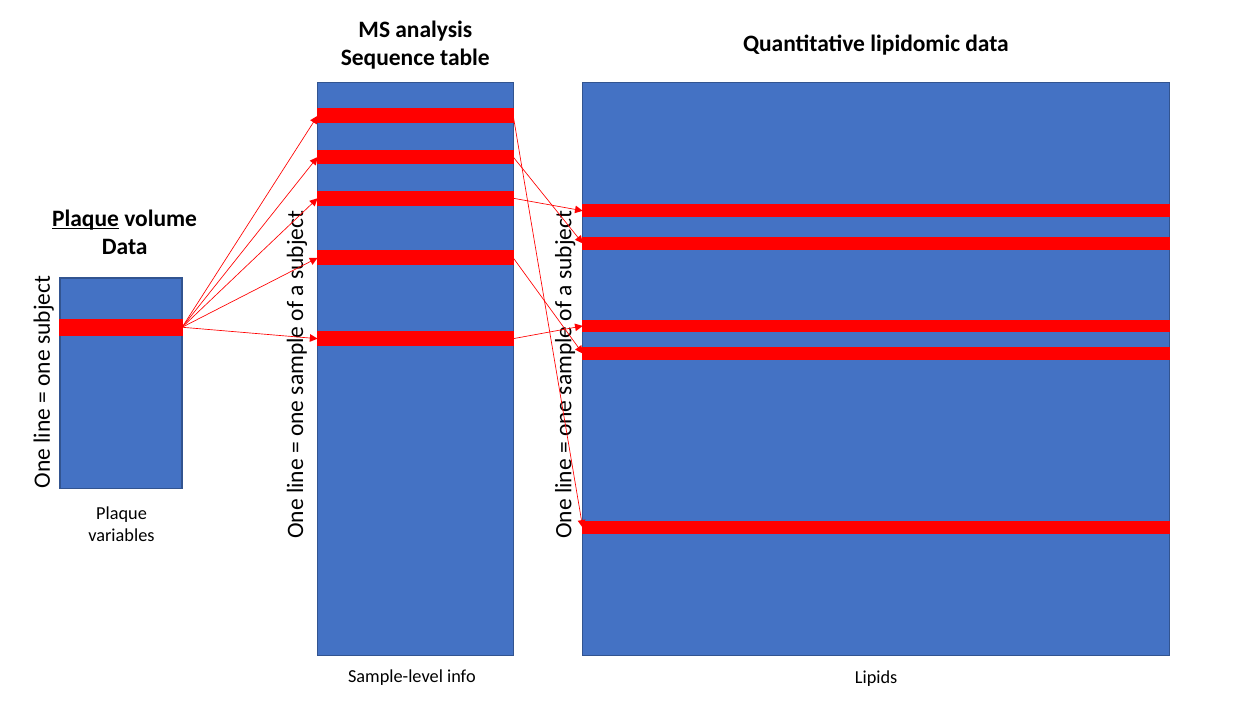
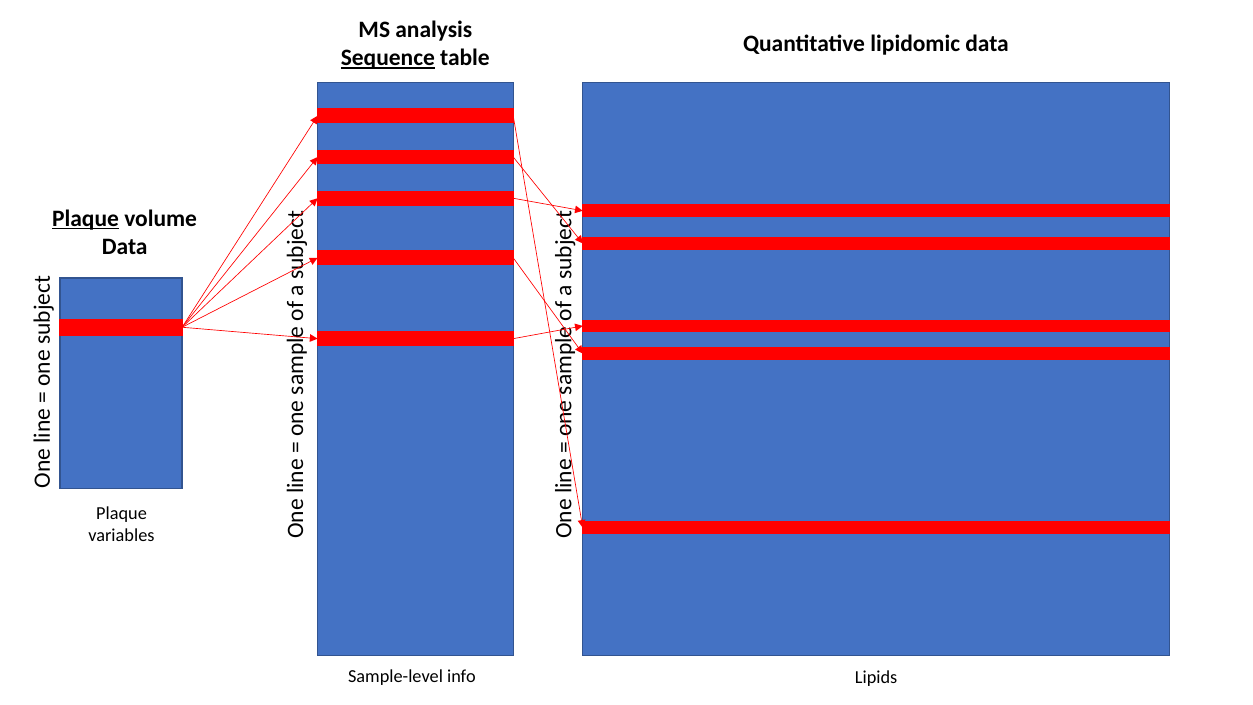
Sequence underline: none -> present
